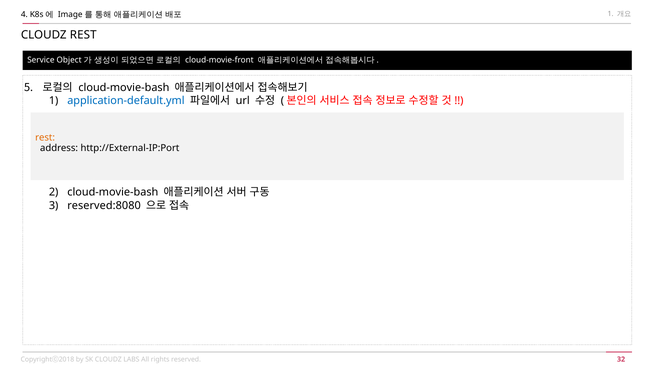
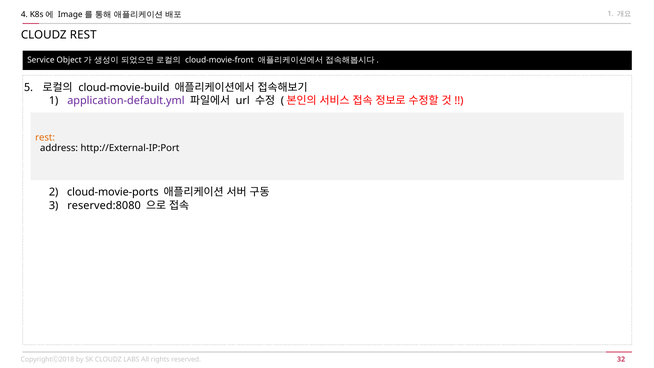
cloud-movie-bash at (124, 88): cloud-movie-bash -> cloud-movie-build
application-default.yml colour: blue -> purple
cloud-movie-bash at (113, 192): cloud-movie-bash -> cloud-movie-ports
